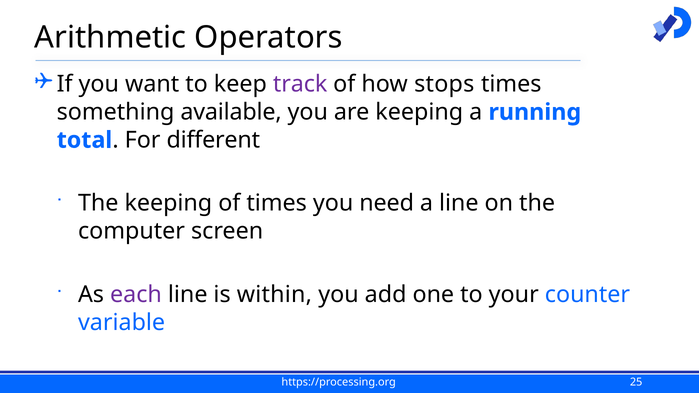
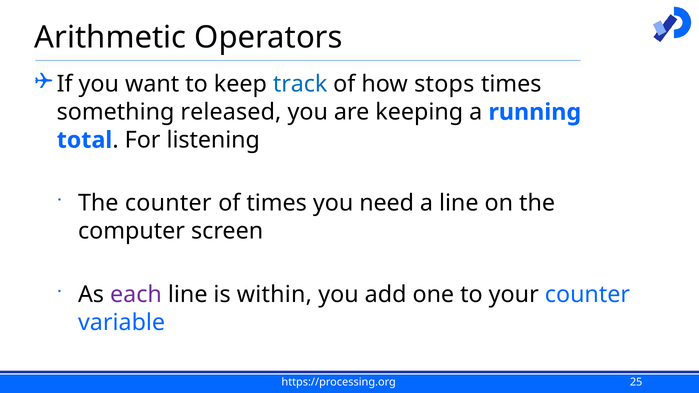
track colour: purple -> blue
available: available -> released
different: different -> listening
The keeping: keeping -> counter
